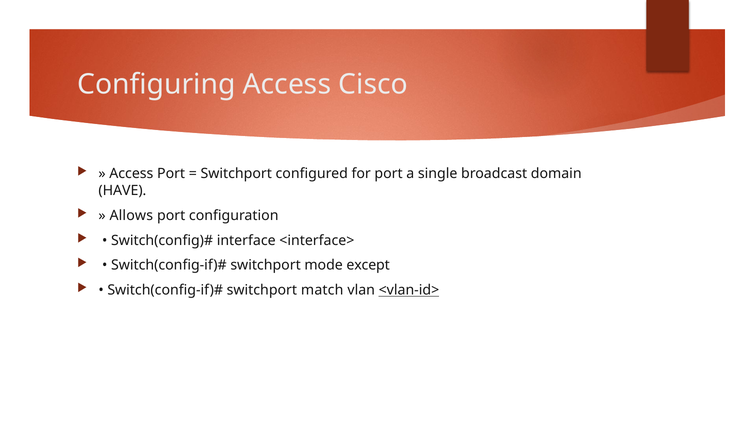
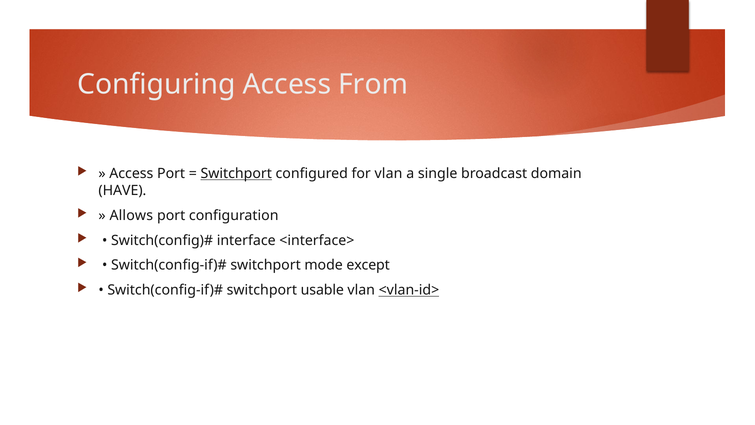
Cisco: Cisco -> From
Switchport at (236, 174) underline: none -> present
for port: port -> vlan
match: match -> usable
